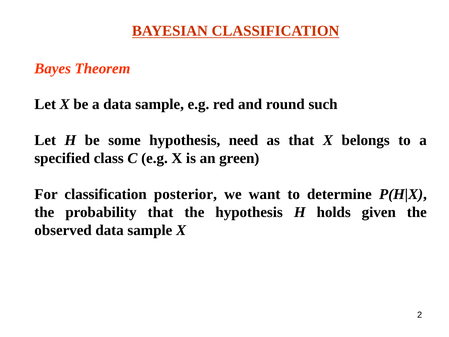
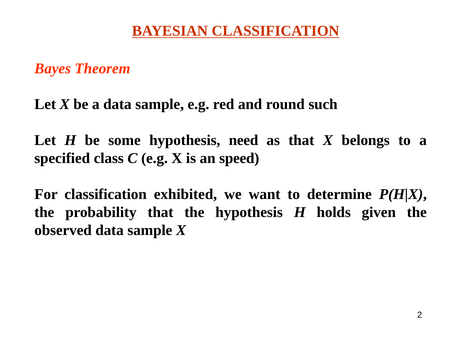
green: green -> speed
posterior: posterior -> exhibited
